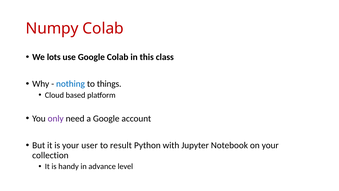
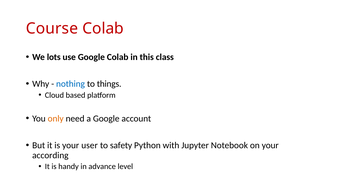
Numpy: Numpy -> Course
only colour: purple -> orange
result: result -> safety
collection: collection -> according
